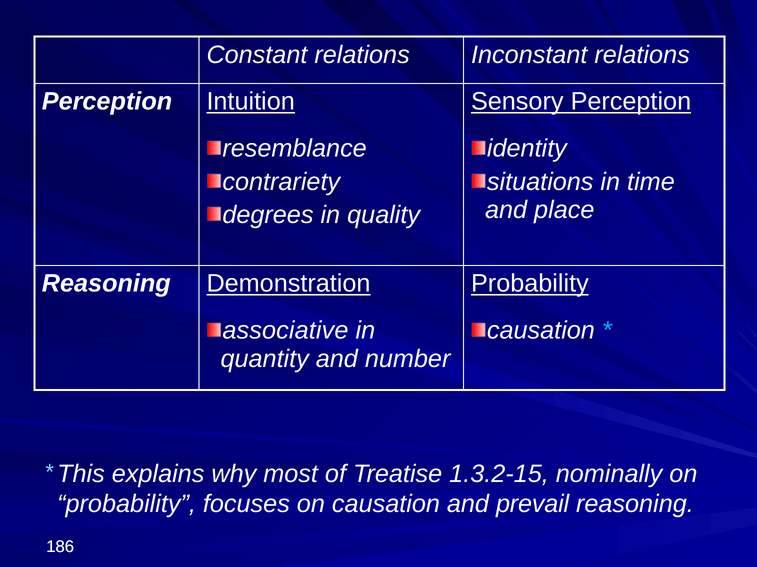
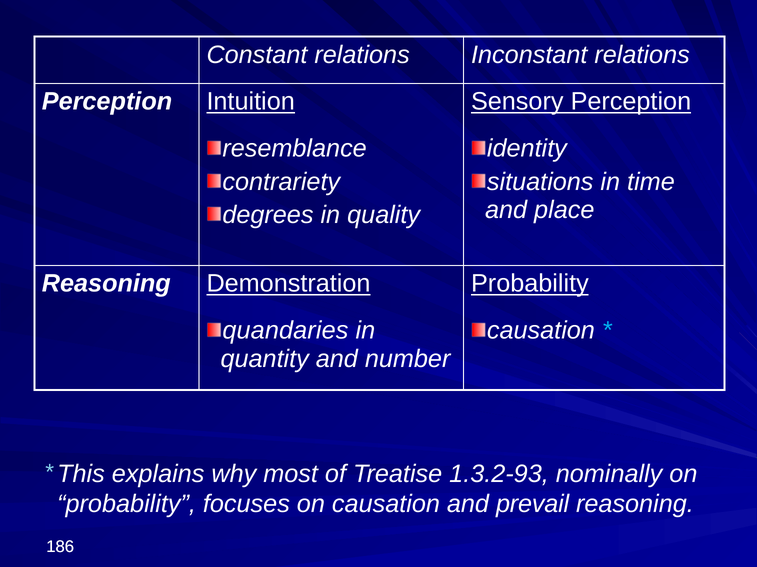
associative: associative -> quandaries
1.3.2-15: 1.3.2-15 -> 1.3.2-93
